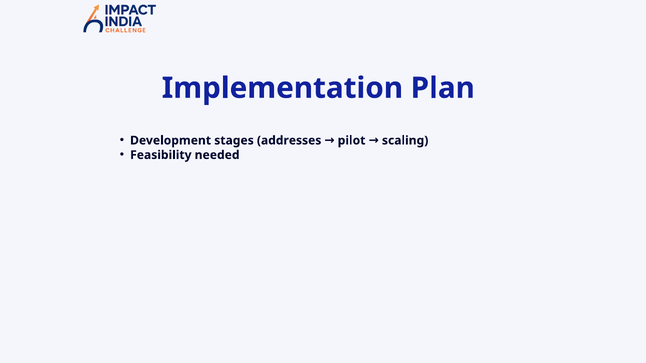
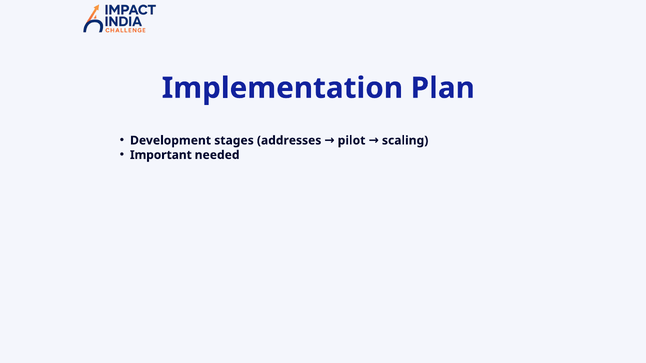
Feasibility: Feasibility -> Important
